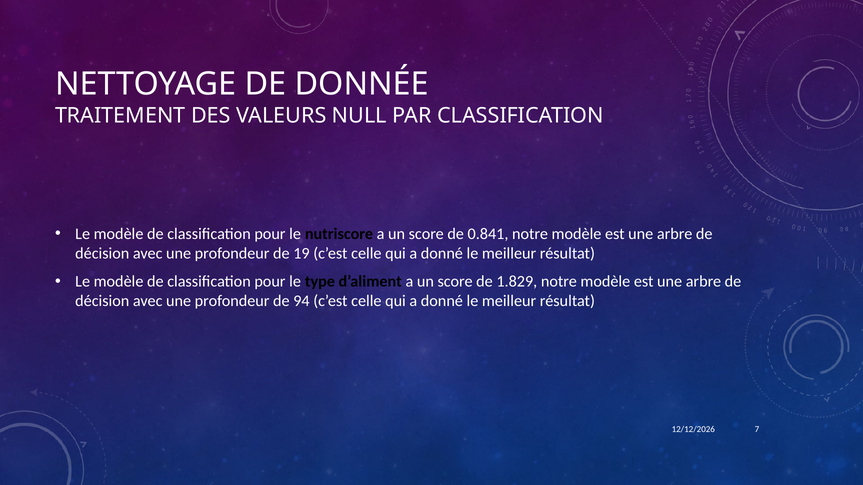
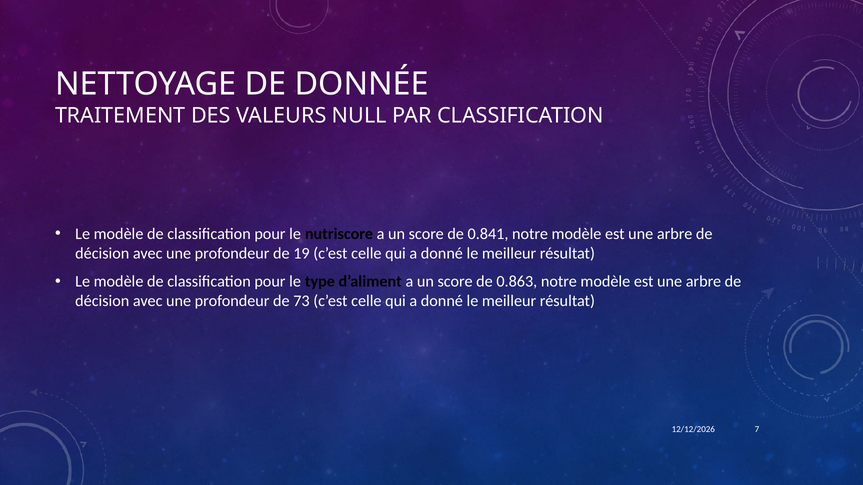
1.829: 1.829 -> 0.863
94: 94 -> 73
